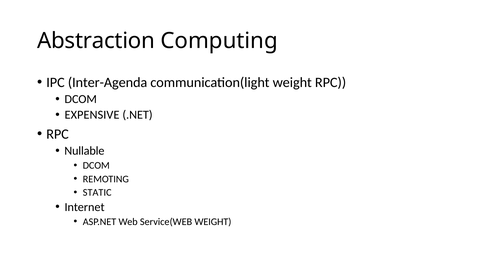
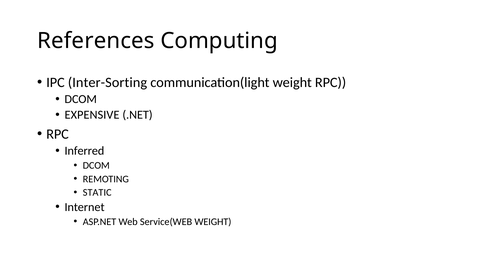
Abstraction: Abstraction -> References
Inter-Agenda: Inter-Agenda -> Inter-Sorting
Nullable: Nullable -> Inferred
